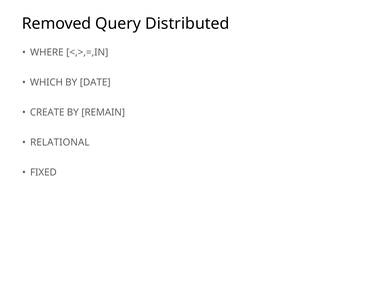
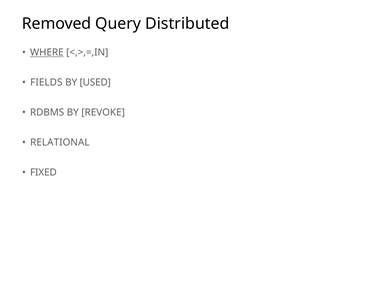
WHERE underline: none -> present
WHICH: WHICH -> FIELDS
DATE: DATE -> USED
CREATE: CREATE -> RDBMS
REMAIN: REMAIN -> REVOKE
